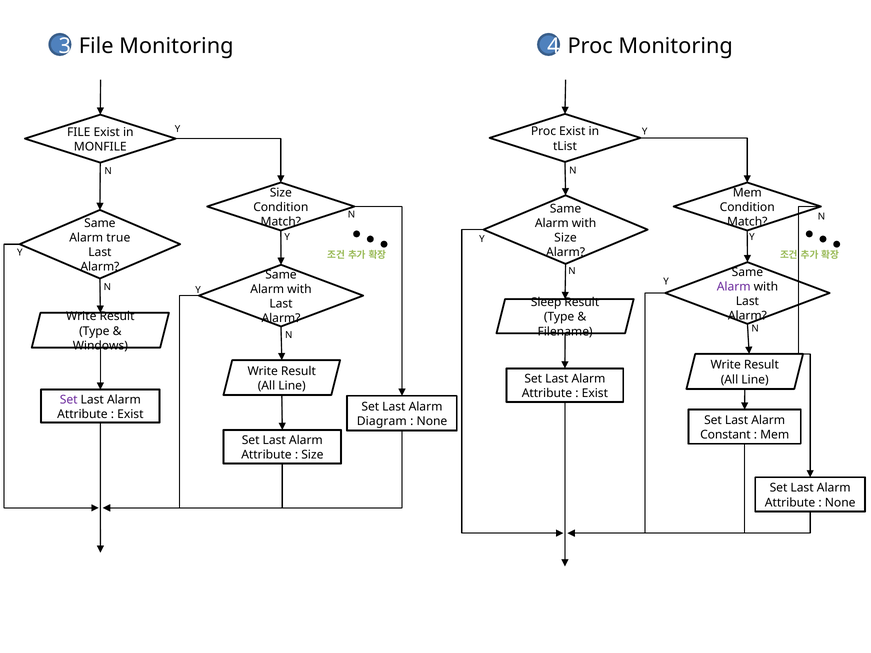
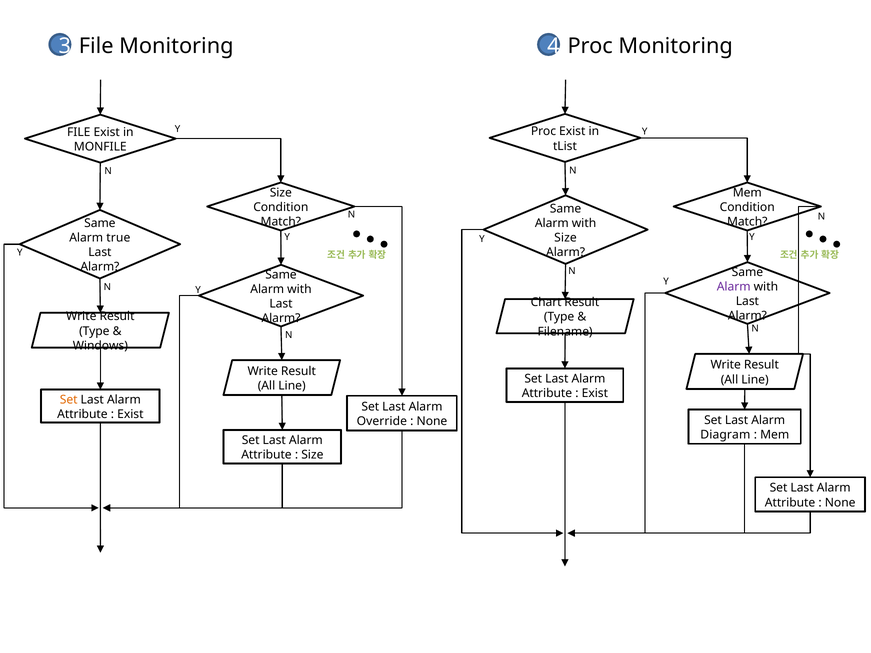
Sleep: Sleep -> Chart
Set at (69, 400) colour: purple -> orange
Diagram: Diagram -> Override
Constant: Constant -> Diagram
